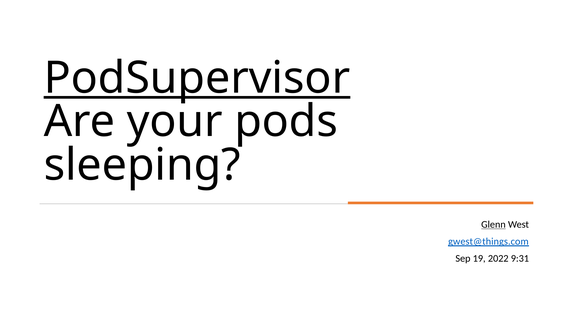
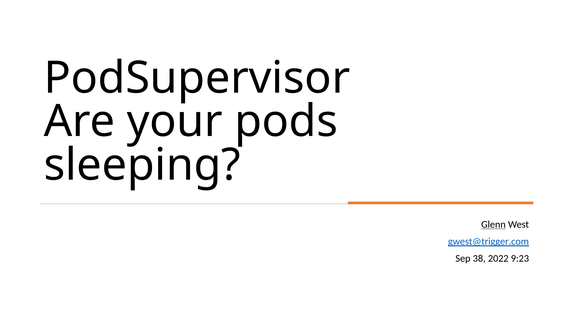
PodSupervisor underline: present -> none
gwest@things.com: gwest@things.com -> gwest@trigger.com
19: 19 -> 38
9:31: 9:31 -> 9:23
